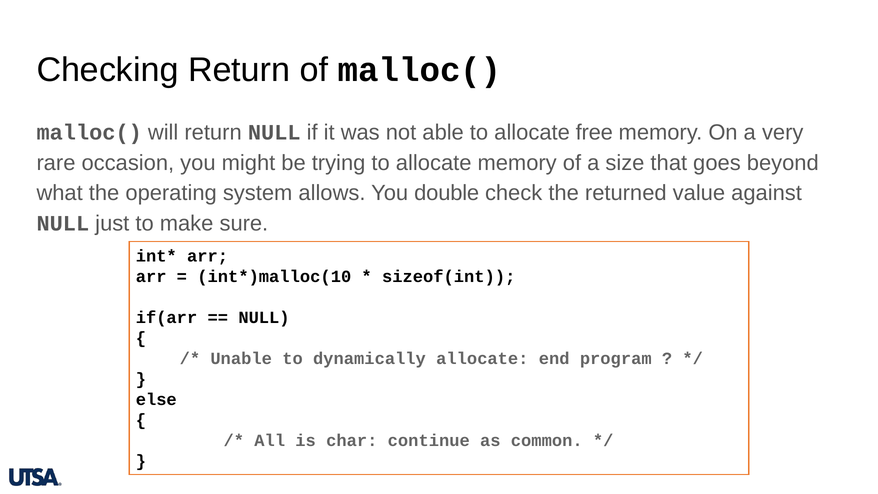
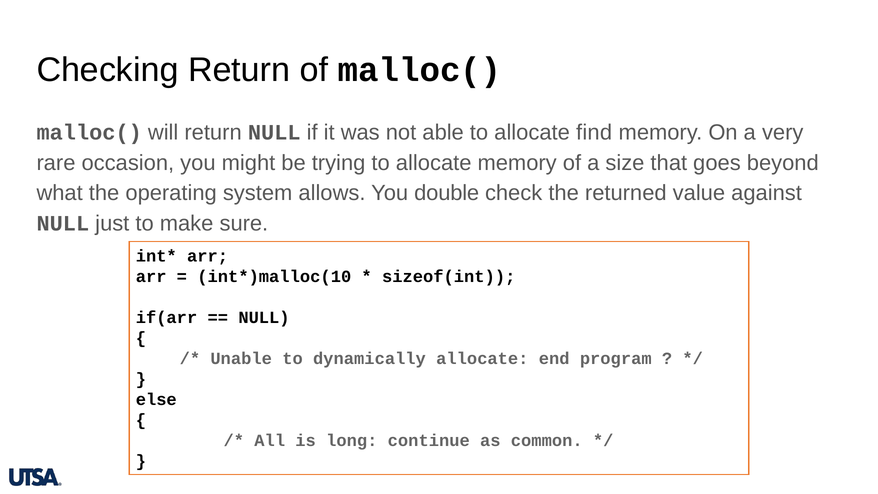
free: free -> find
char: char -> long
